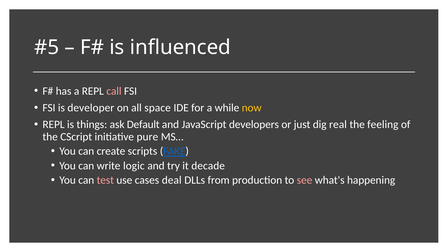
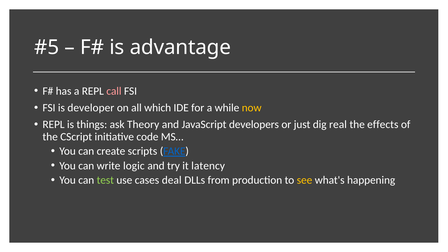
influenced: influenced -> advantage
space: space -> which
Default: Default -> Theory
feeling: feeling -> effects
pure: pure -> code
decade: decade -> latency
test colour: pink -> light green
see colour: pink -> yellow
